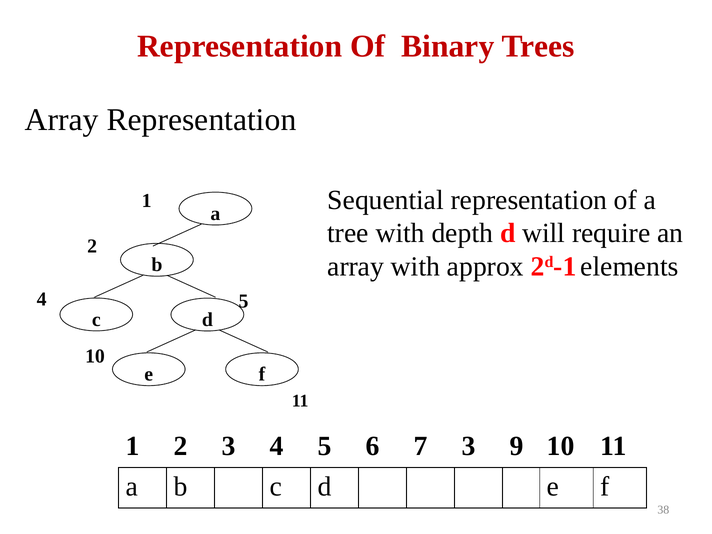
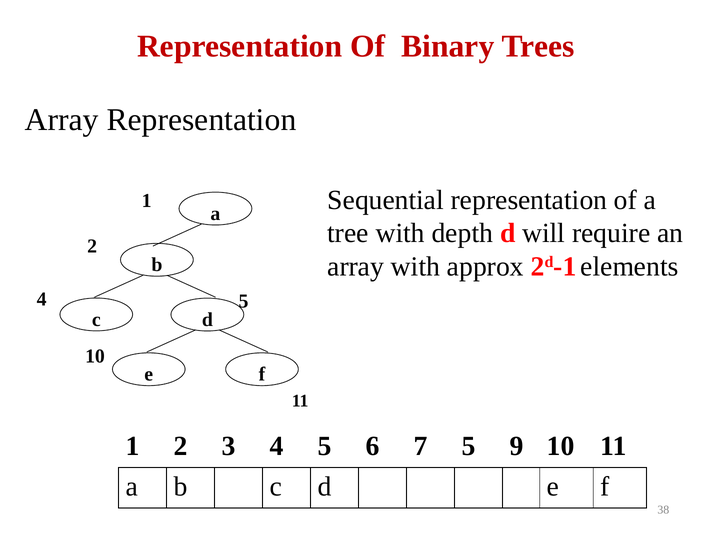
7 3: 3 -> 5
